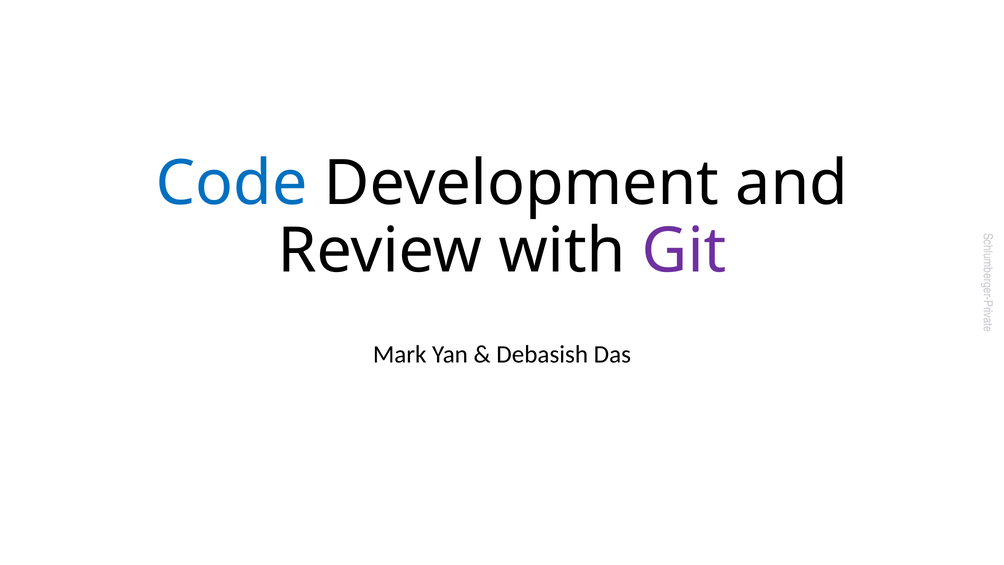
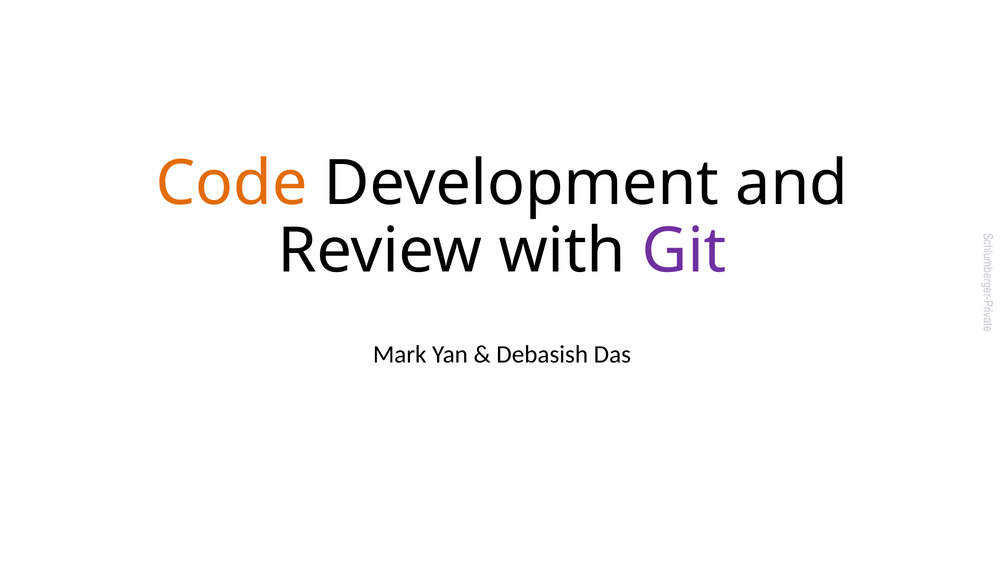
Code colour: blue -> orange
